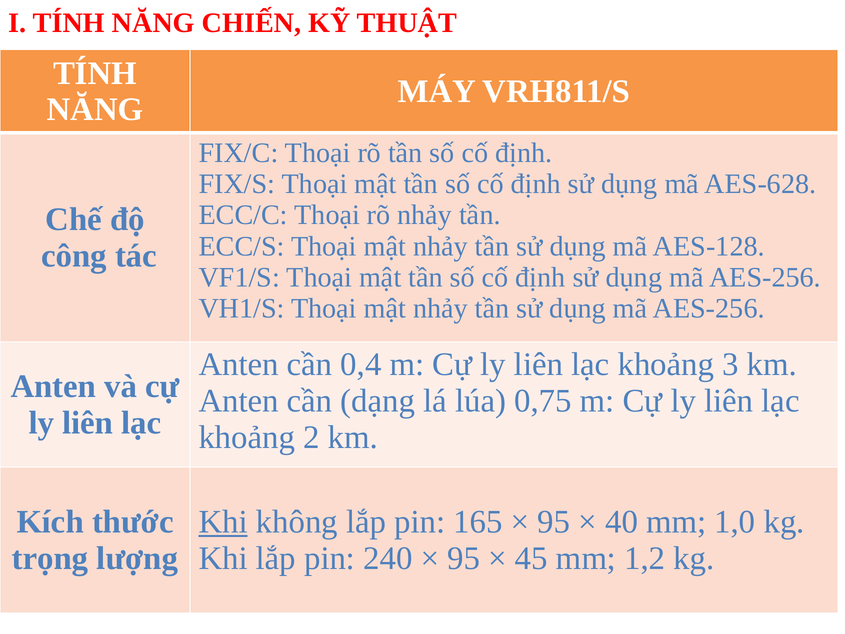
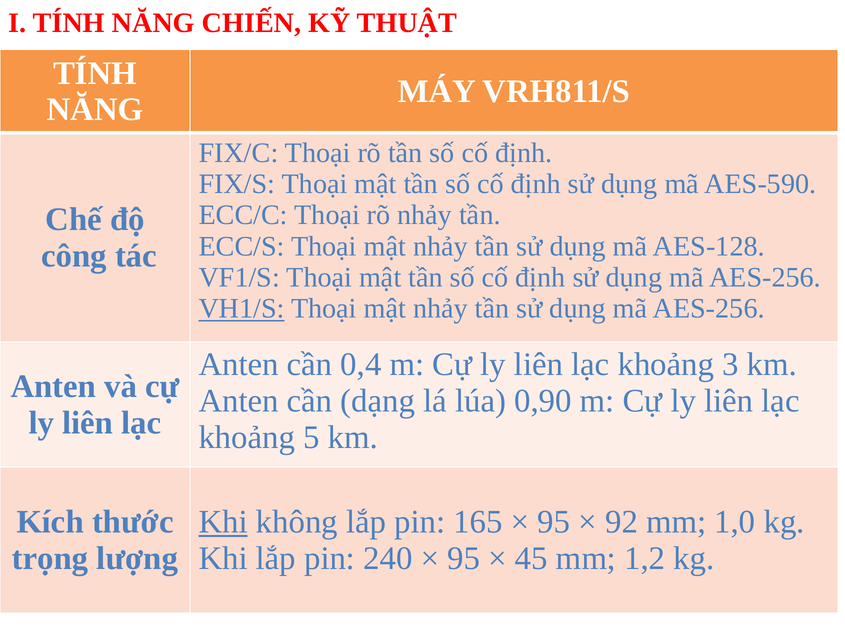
AES-628: AES-628 -> AES-590
VH1/S underline: none -> present
0,75: 0,75 -> 0,90
2: 2 -> 5
40: 40 -> 92
